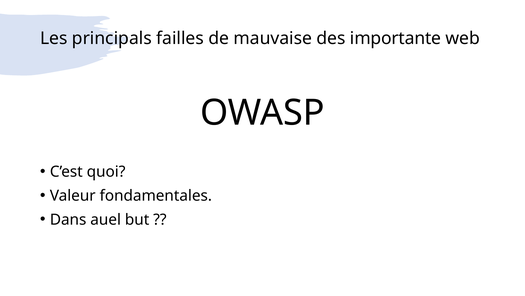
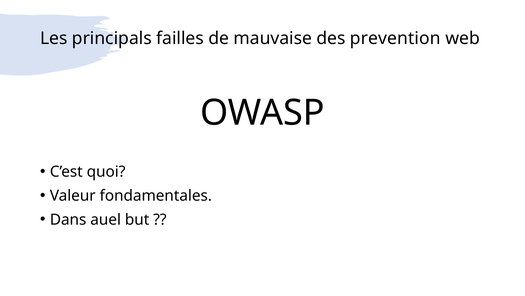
importante: importante -> prevention
